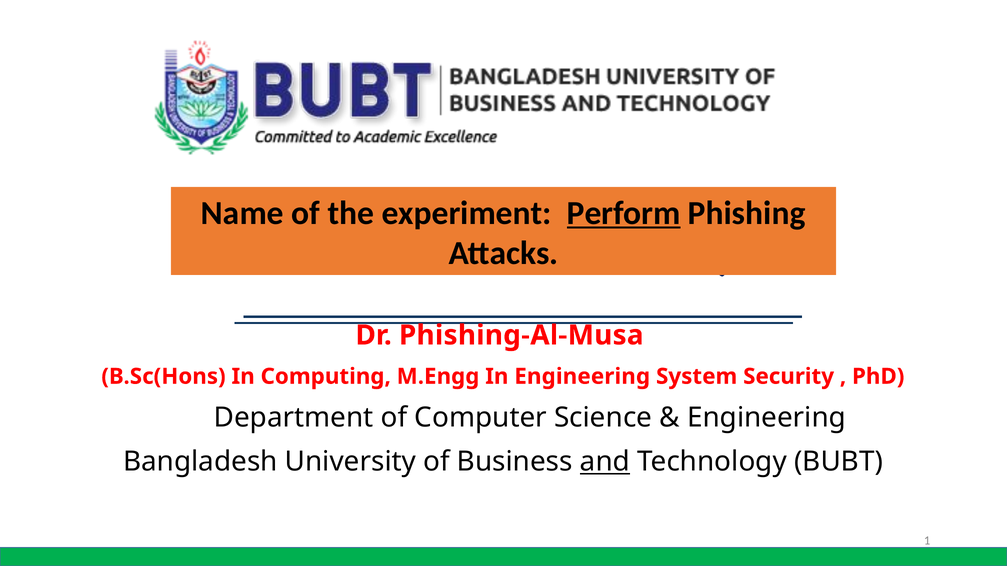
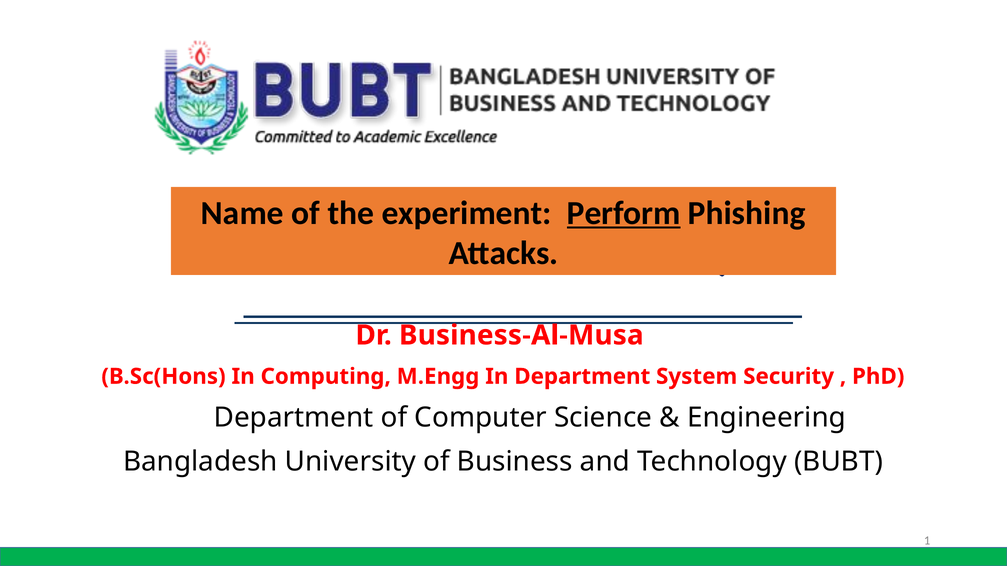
Phishing-Al-Musa: Phishing-Al-Musa -> Business-Al-Musa
In Engineering: Engineering -> Department
and underline: present -> none
